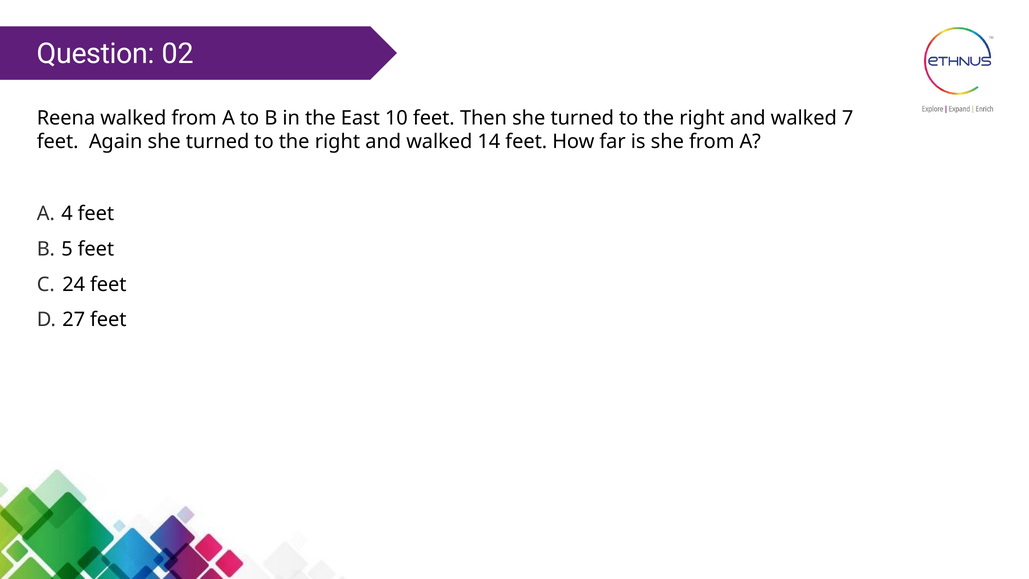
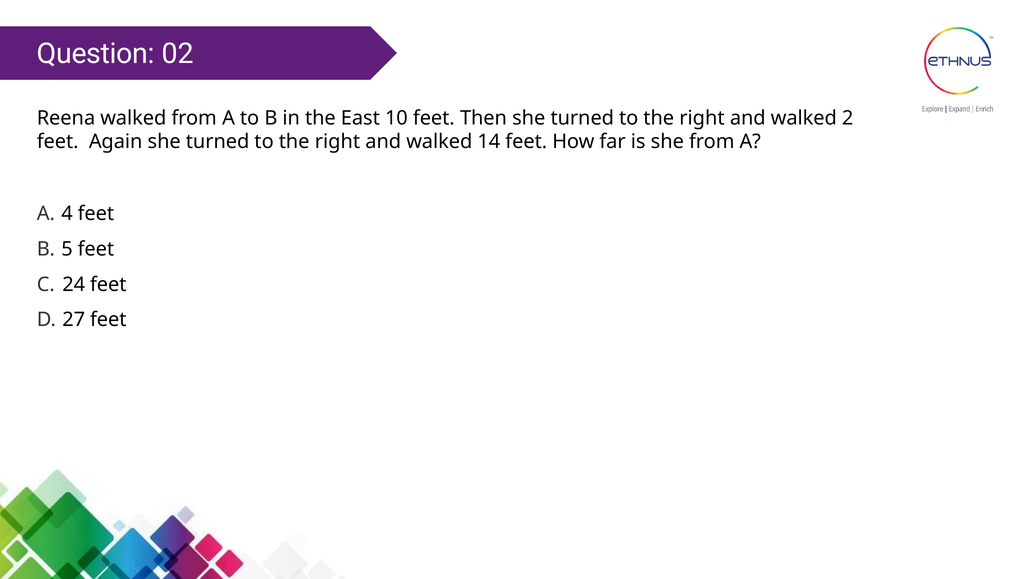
7: 7 -> 2
